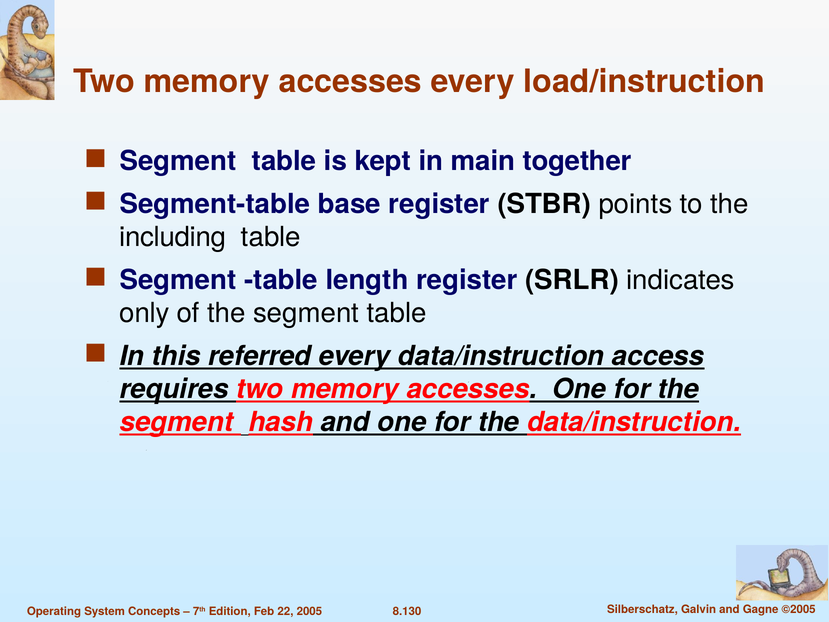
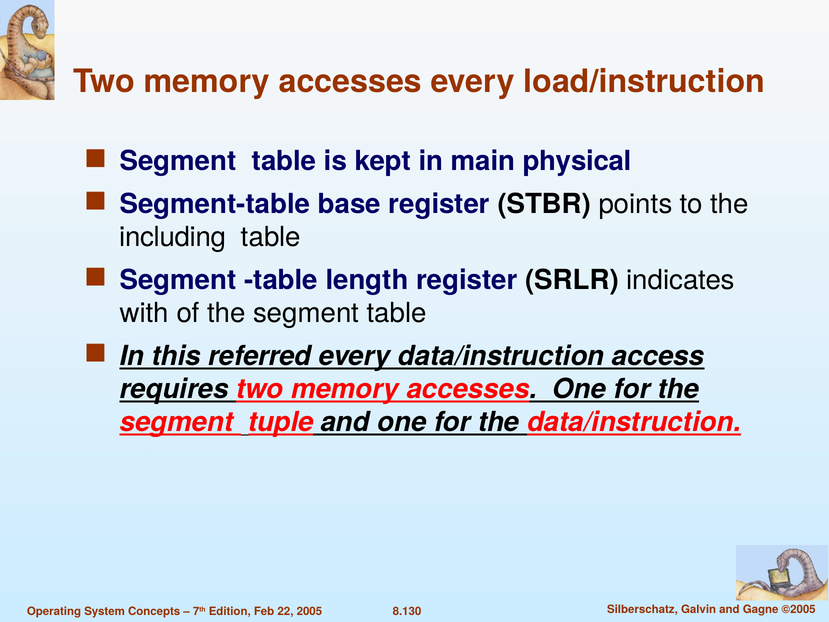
together: together -> physical
only: only -> with
hash: hash -> tuple
